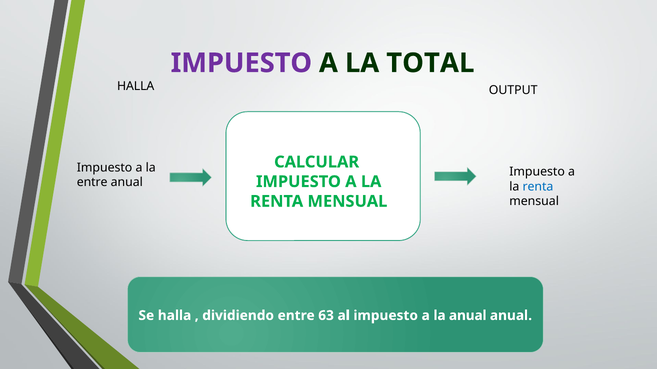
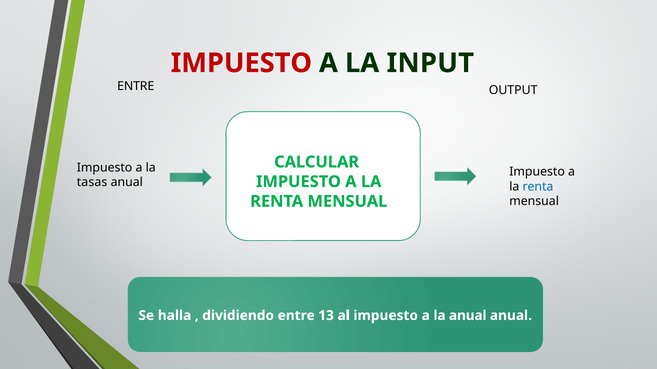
IMPUESTO at (241, 63) colour: purple -> red
TOTAL: TOTAL -> INPUT
HALLA at (136, 87): HALLA -> ENTRE
entre at (92, 183): entre -> tasas
63: 63 -> 13
